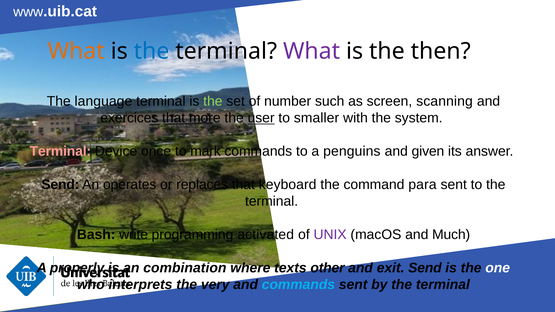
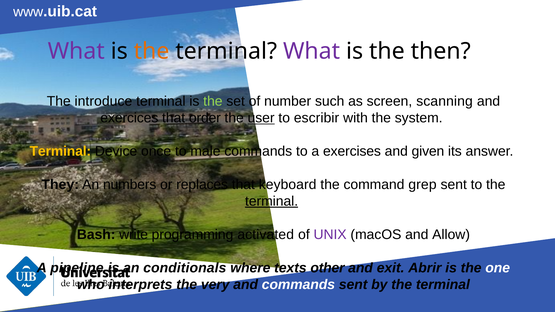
What at (76, 51) colour: orange -> purple
the at (152, 51) colour: blue -> orange
language: language -> introduce
more: more -> order
smaller: smaller -> escribir
Terminal at (60, 151) colour: pink -> yellow
mark: mark -> male
penguins: penguins -> exercises
Send at (60, 185): Send -> They
operates: operates -> numbers
para: para -> grep
terminal at (272, 201) underline: none -> present
Much: Much -> Allow
properly: properly -> pipeline
combination: combination -> conditionals
exit Send: Send -> Abrir
commands at (298, 285) colour: light blue -> white
